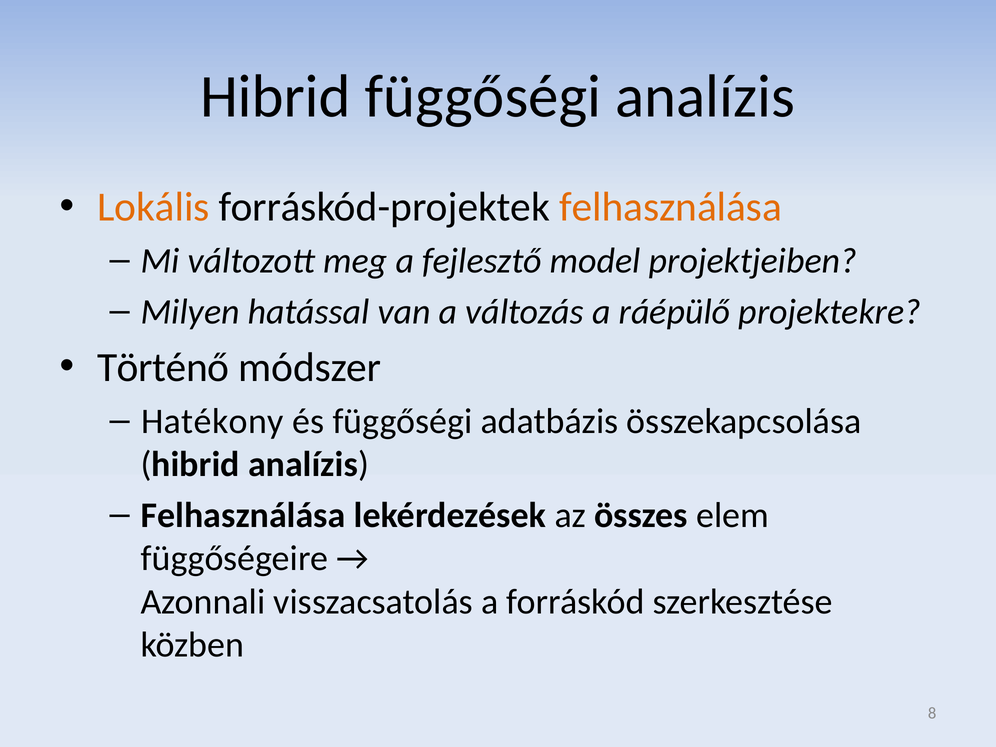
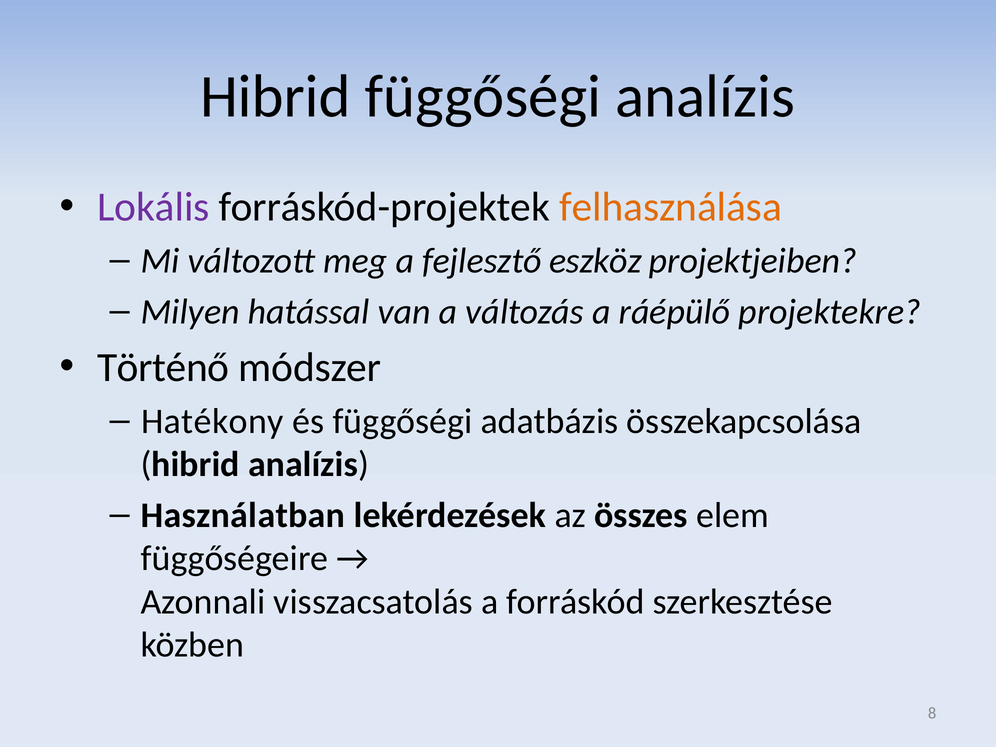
Lokális colour: orange -> purple
model: model -> eszköz
Felhasználása at (243, 515): Felhasználása -> Használatban
